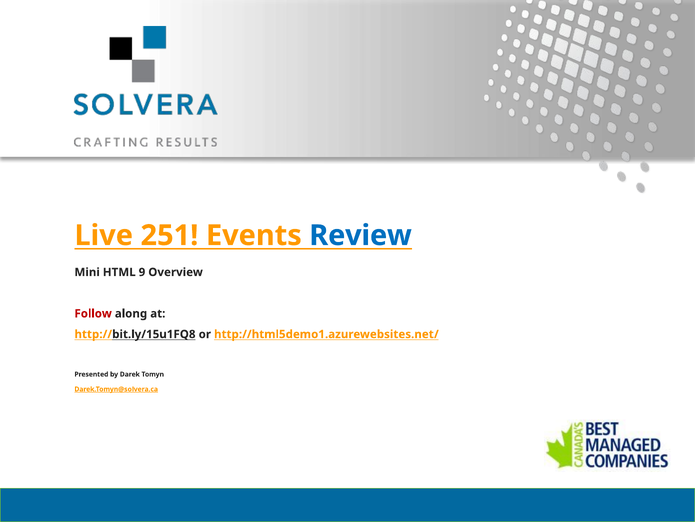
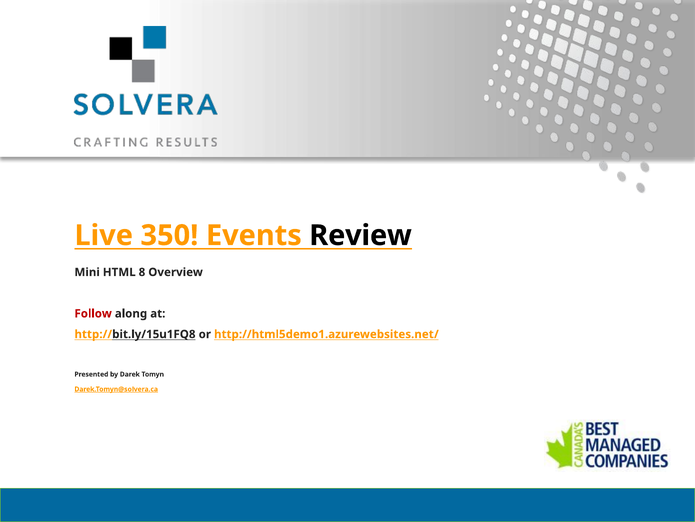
251: 251 -> 350
Review colour: blue -> black
9: 9 -> 8
